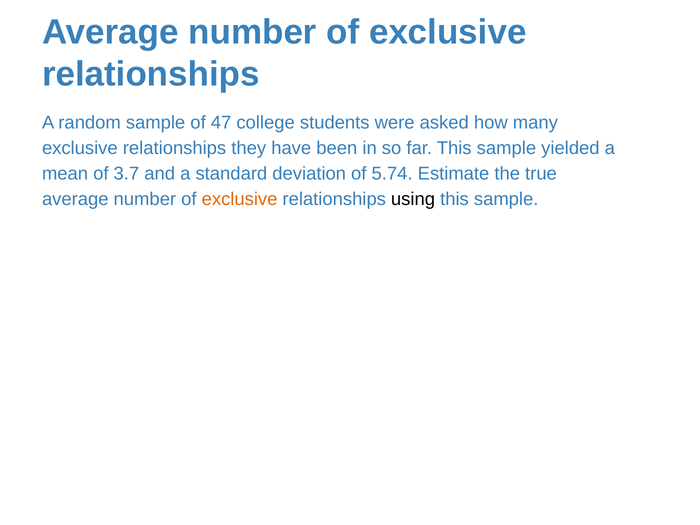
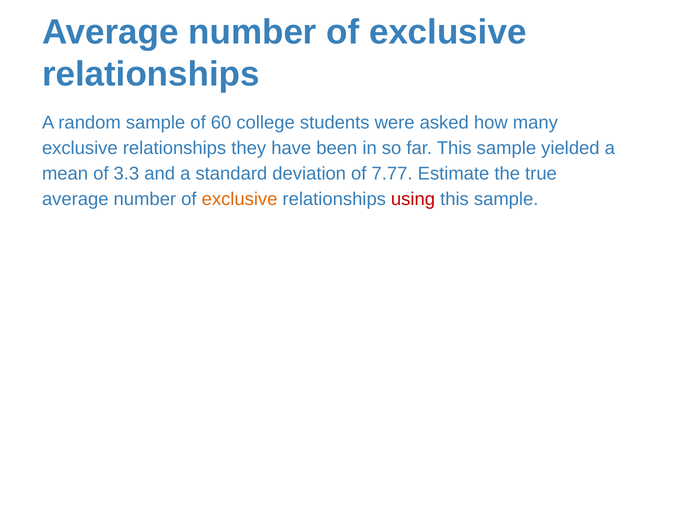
47: 47 -> 60
3.7: 3.7 -> 3.3
5.74: 5.74 -> 7.77
using colour: black -> red
